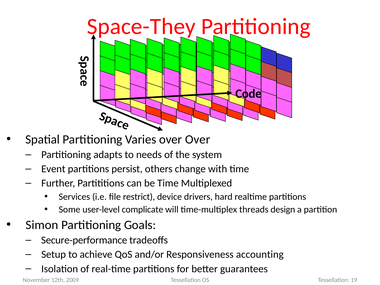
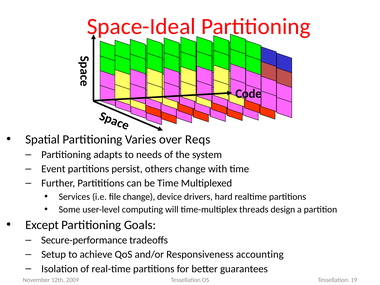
Space-They: Space-They -> Space-Ideal
over Over: Over -> Reqs
file restrict: restrict -> change
complicate: complicate -> computing
Simon: Simon -> Except
